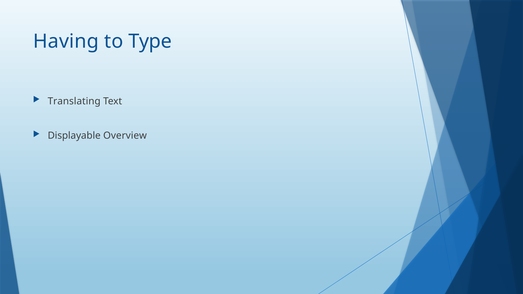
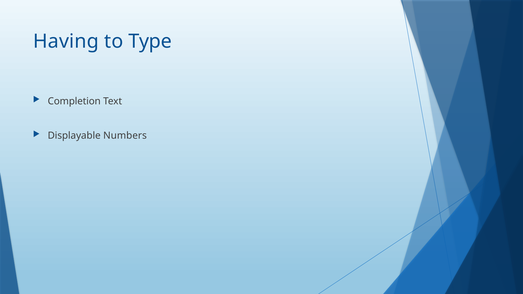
Translating: Translating -> Completion
Overview: Overview -> Numbers
